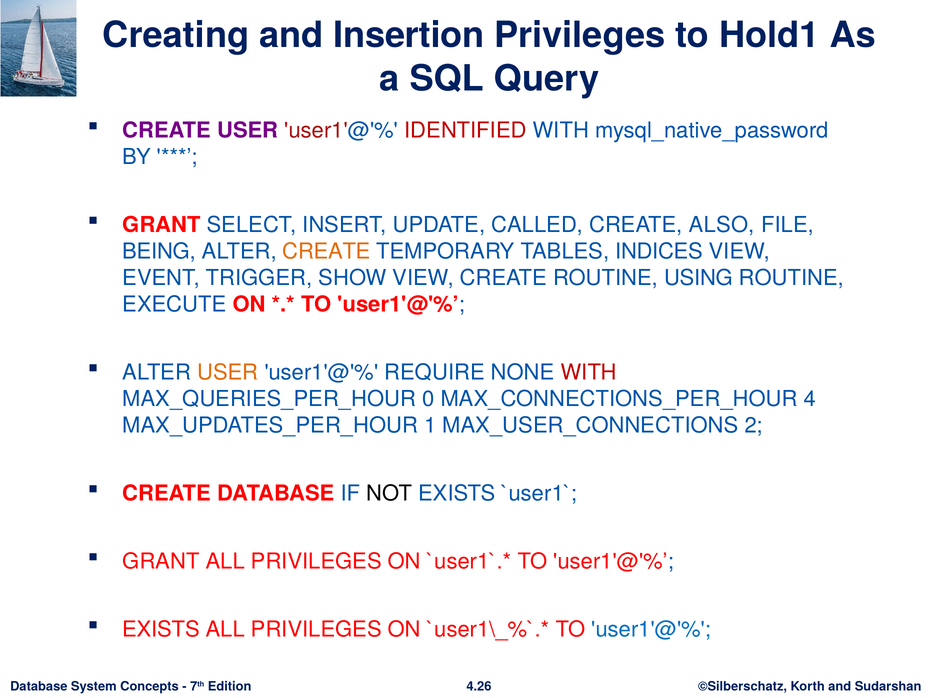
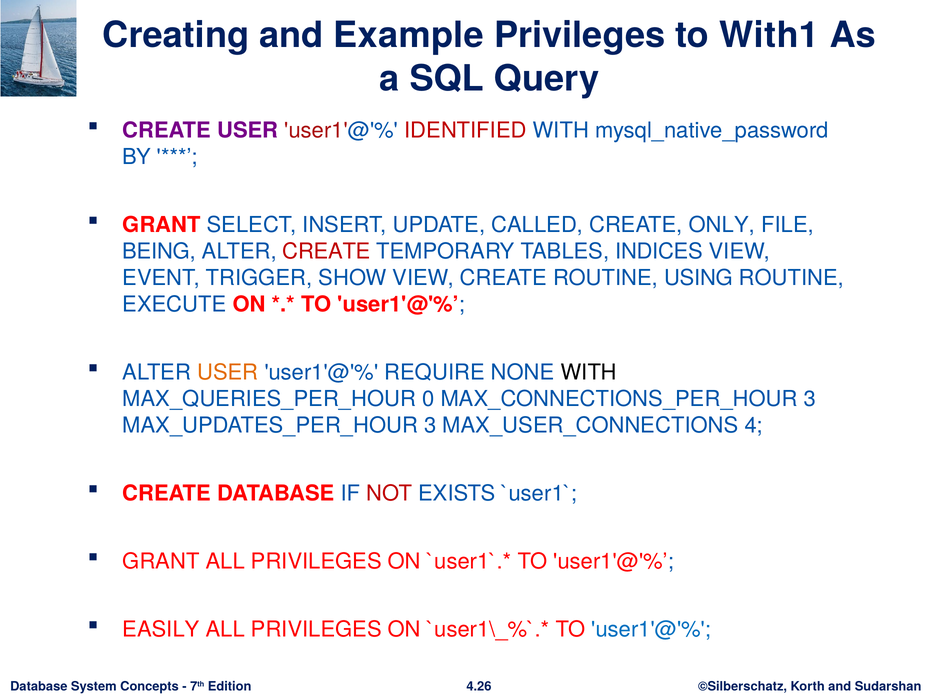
Insertion: Insertion -> Example
Hold1: Hold1 -> With1
ALSO: ALSO -> ONLY
CREATE at (327, 252) colour: orange -> red
WITH at (589, 373) colour: red -> black
MAX_CONNECTIONS_PER_HOUR 4: 4 -> 3
MAX_UPDATES_PER_HOUR 1: 1 -> 3
2: 2 -> 4
NOT colour: black -> red
EXISTS at (161, 630): EXISTS -> EASILY
